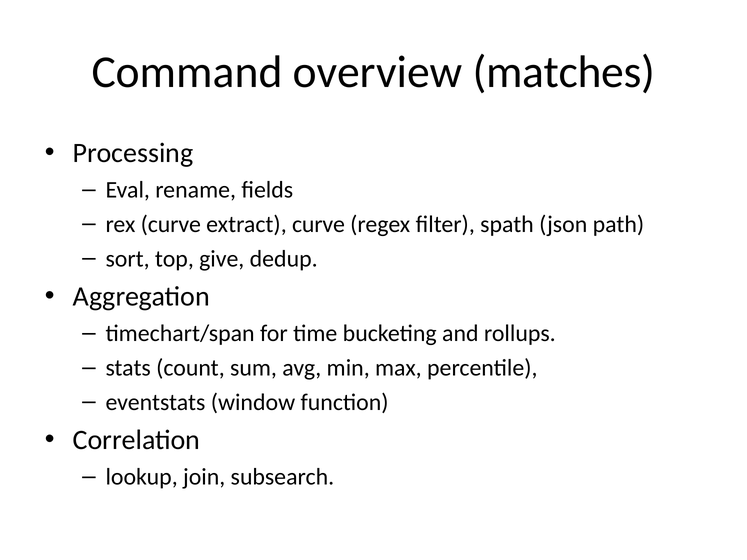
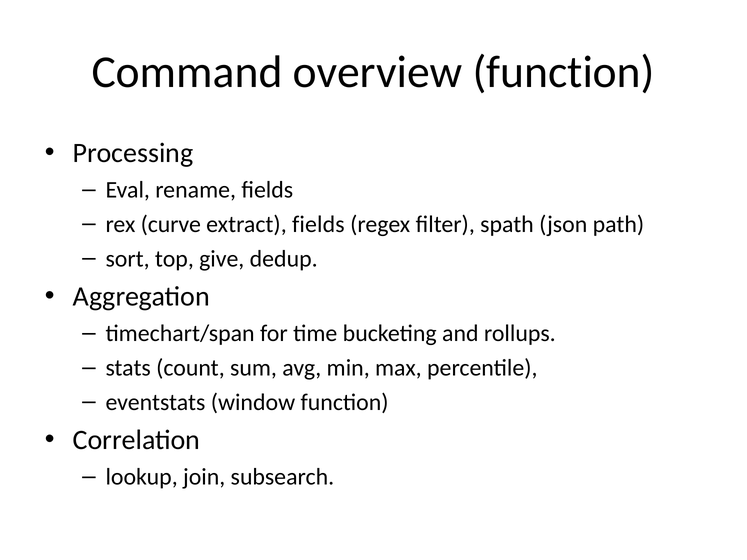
overview matches: matches -> function
extract curve: curve -> fields
